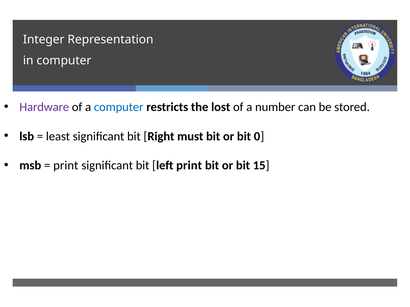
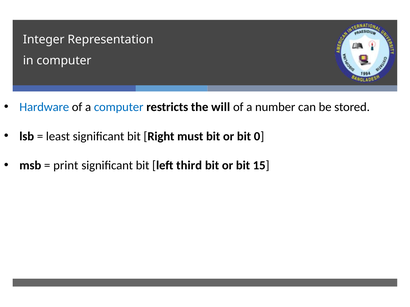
Hardware colour: purple -> blue
lost: lost -> will
left print: print -> third
